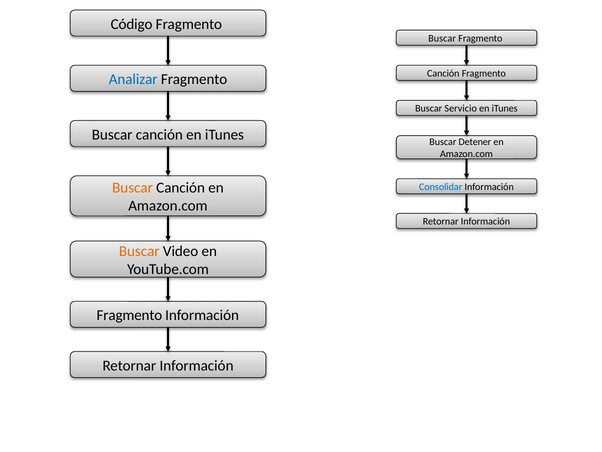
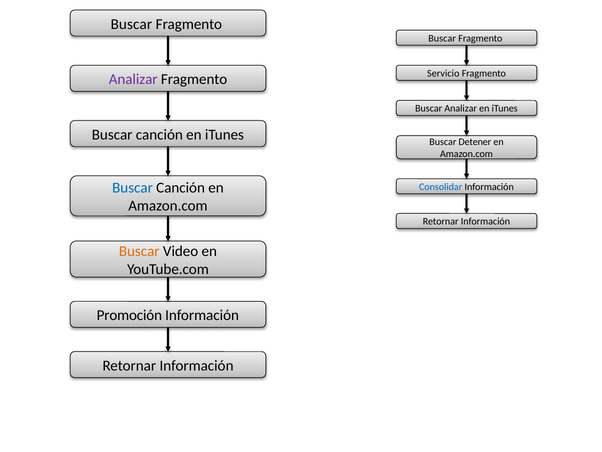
Código at (132, 24): Código -> Buscar
Canción at (443, 73): Canción -> Servicio
Analizar at (133, 79) colour: blue -> purple
Buscar Servicio: Servicio -> Analizar
Buscar at (133, 188) colour: orange -> blue
Fragmento at (129, 315): Fragmento -> Promoción
